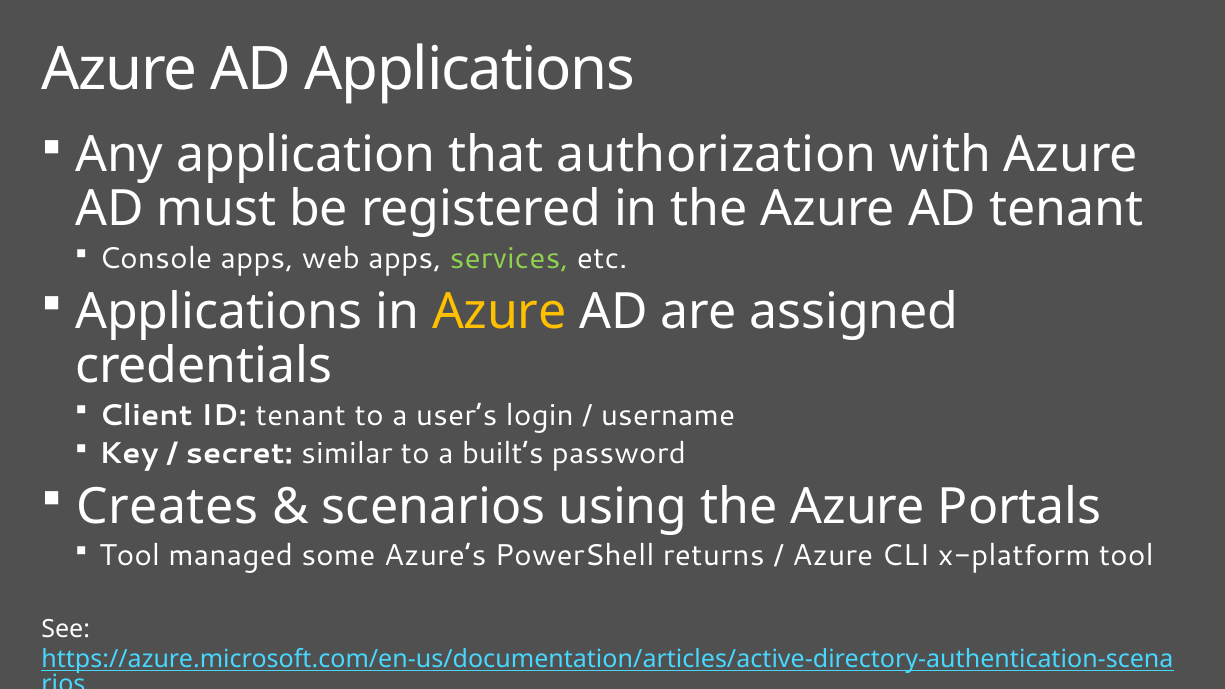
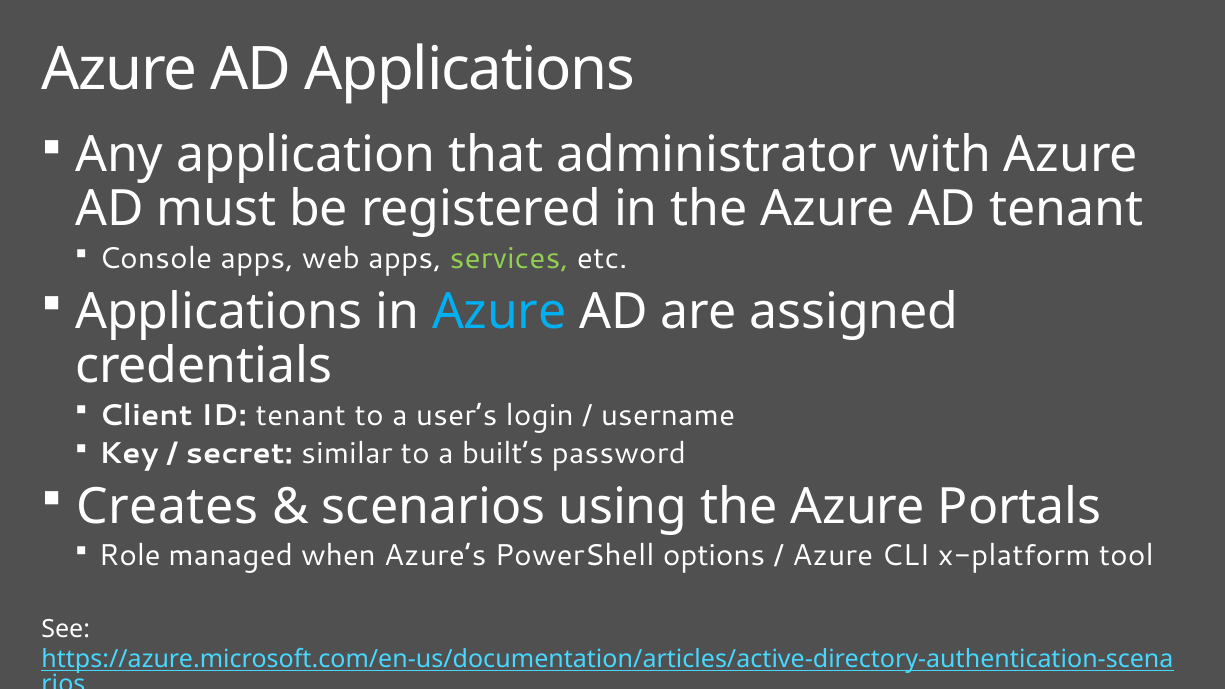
authorization: authorization -> administrator
Azure at (499, 312) colour: yellow -> light blue
Tool at (130, 556): Tool -> Role
some: some -> when
returns: returns -> options
